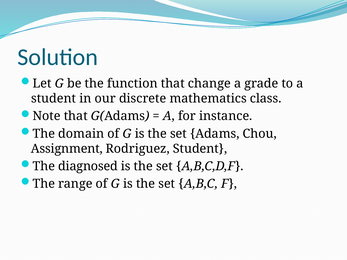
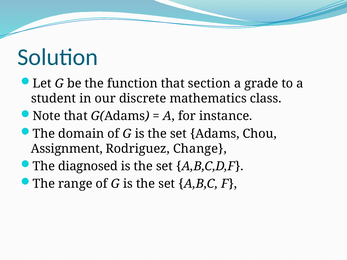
change: change -> section
Rodriguez Student: Student -> Change
